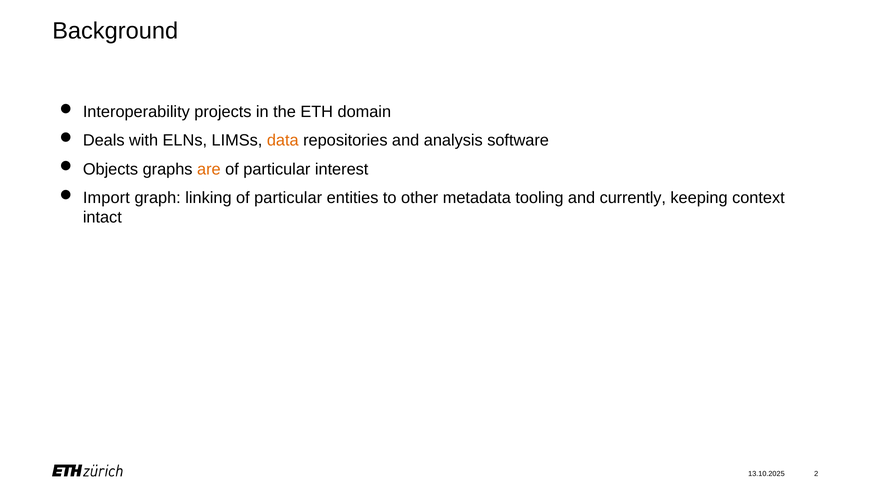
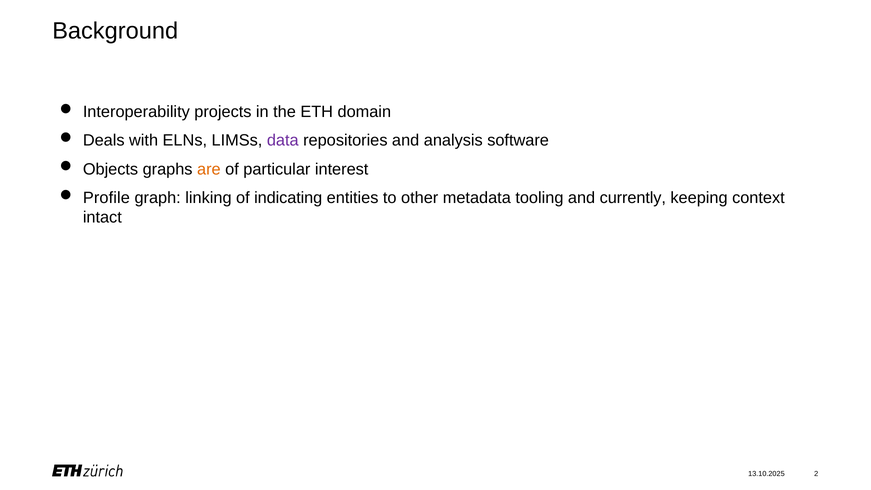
data colour: orange -> purple
Import: Import -> Profile
linking of particular: particular -> indicating
